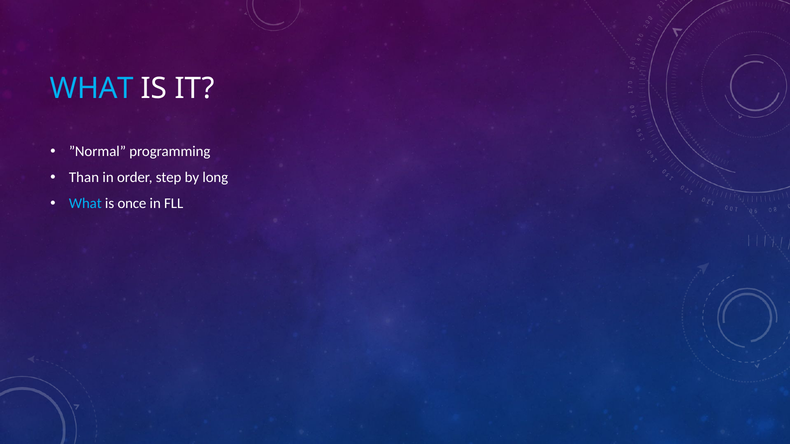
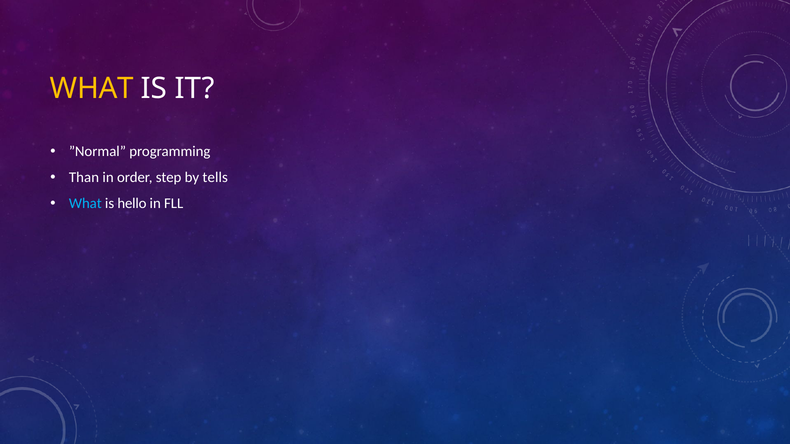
WHAT at (92, 89) colour: light blue -> yellow
long: long -> tells
once: once -> hello
